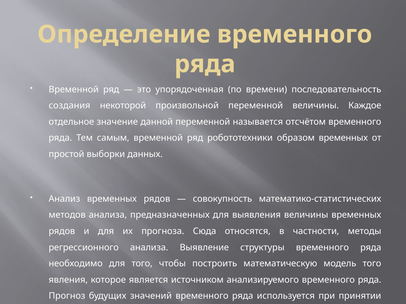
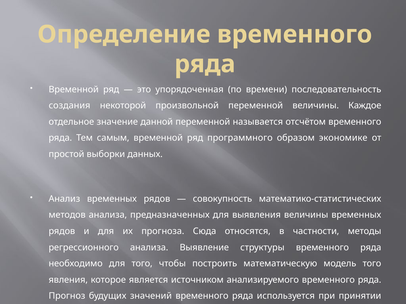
робототехники: робототехники -> программного
образом временных: временных -> экономике
